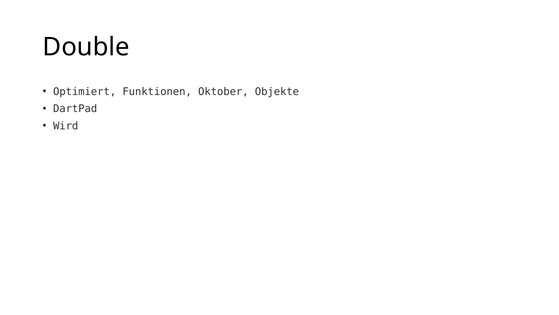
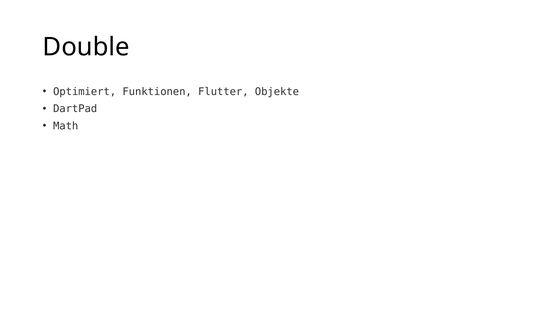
Oktober: Oktober -> Flutter
Wird: Wird -> Math
